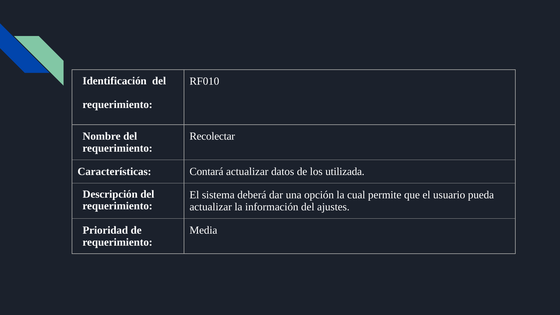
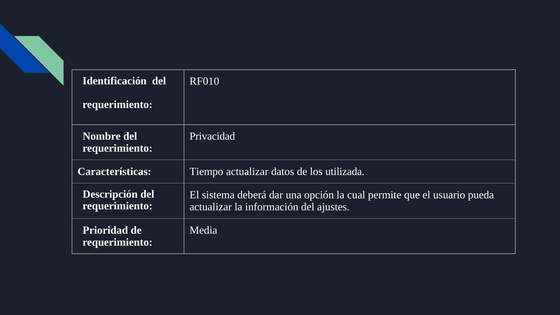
Recolectar: Recolectar -> Privacidad
Contará: Contará -> Tiempo
